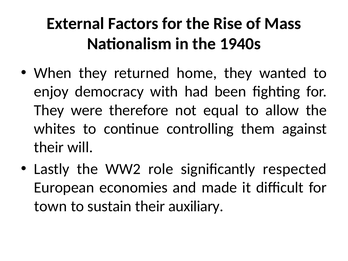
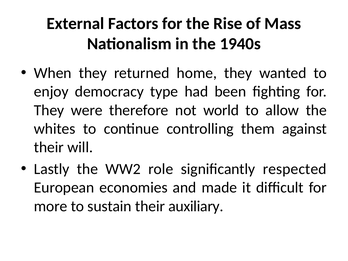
with: with -> type
equal: equal -> world
town: town -> more
